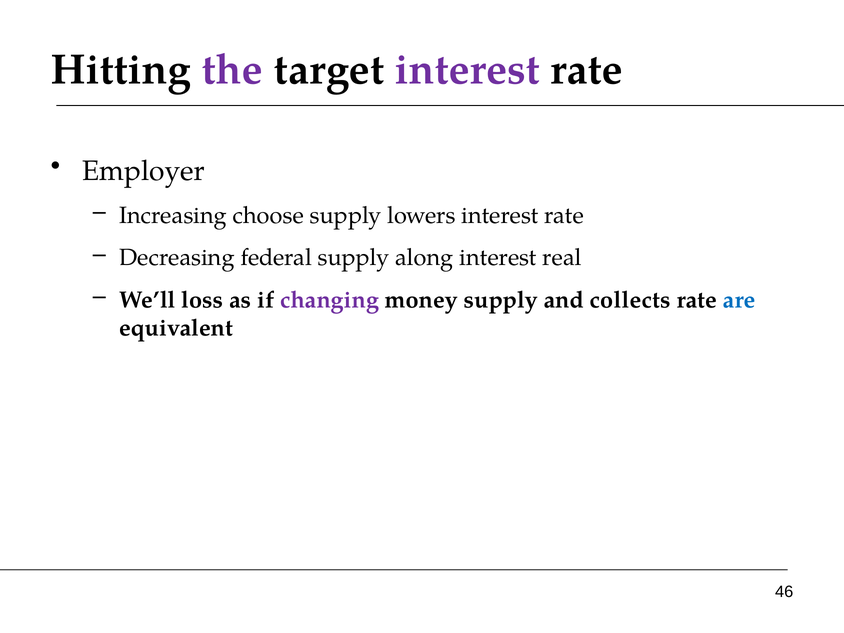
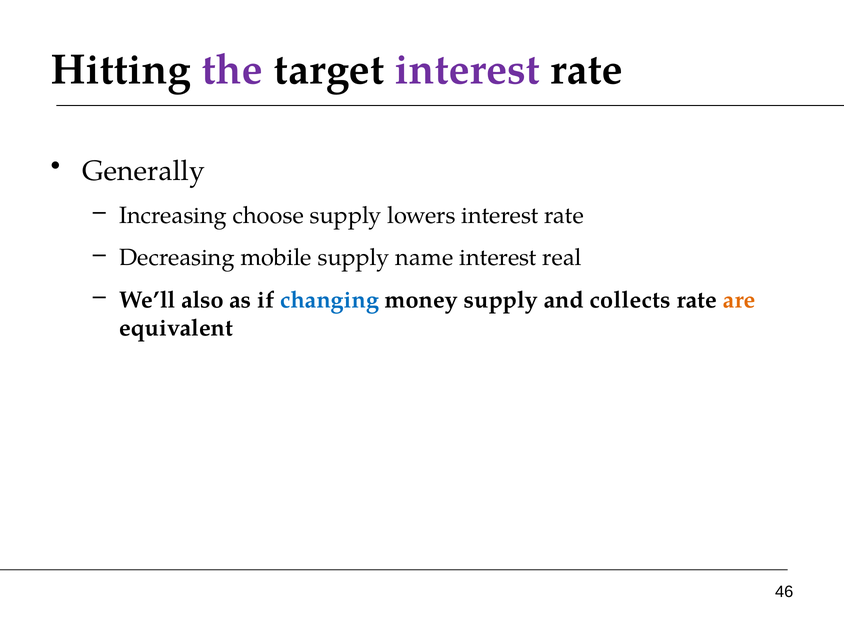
Employer: Employer -> Generally
federal: federal -> mobile
along: along -> name
loss: loss -> also
changing colour: purple -> blue
are colour: blue -> orange
